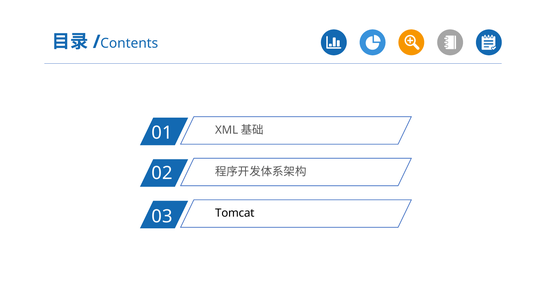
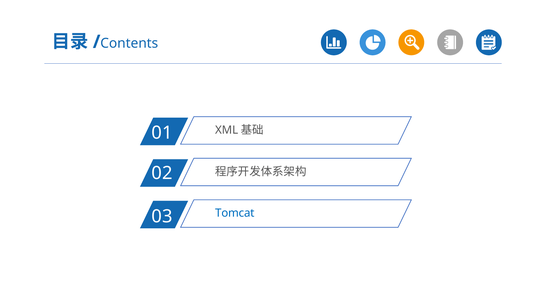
Tomcat colour: black -> blue
